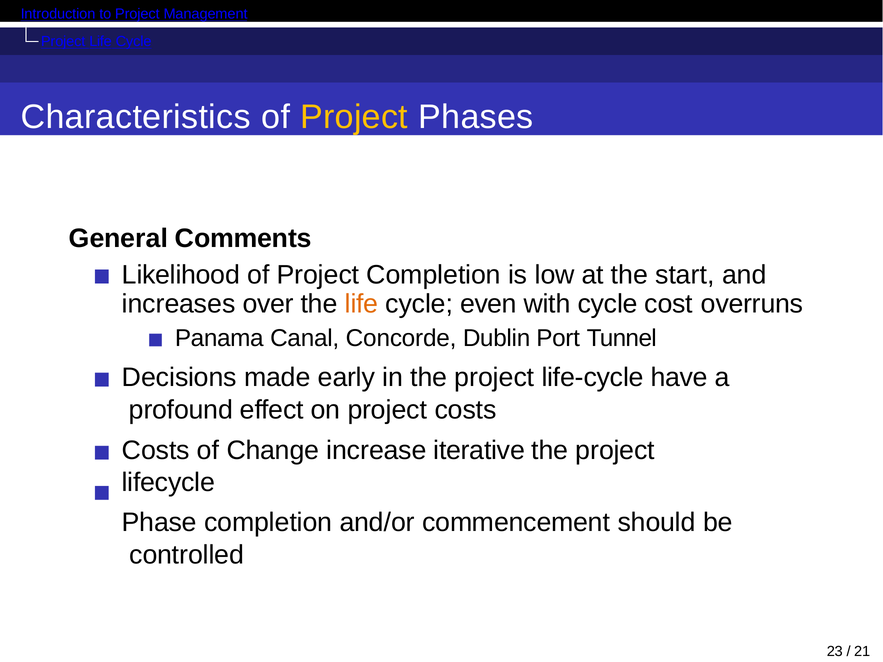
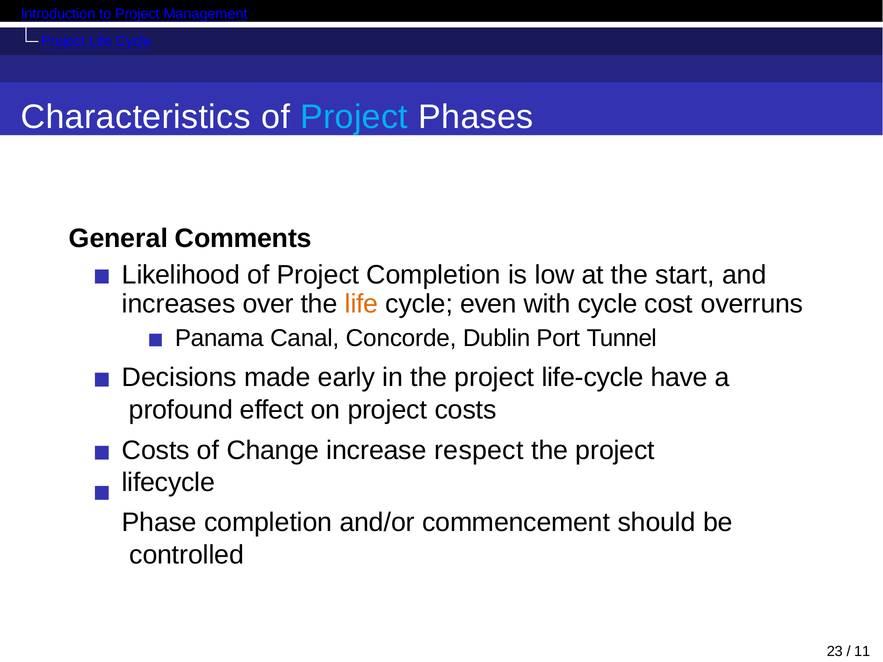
Project at (354, 117) colour: yellow -> light blue
iterative: iterative -> respect
21: 21 -> 11
